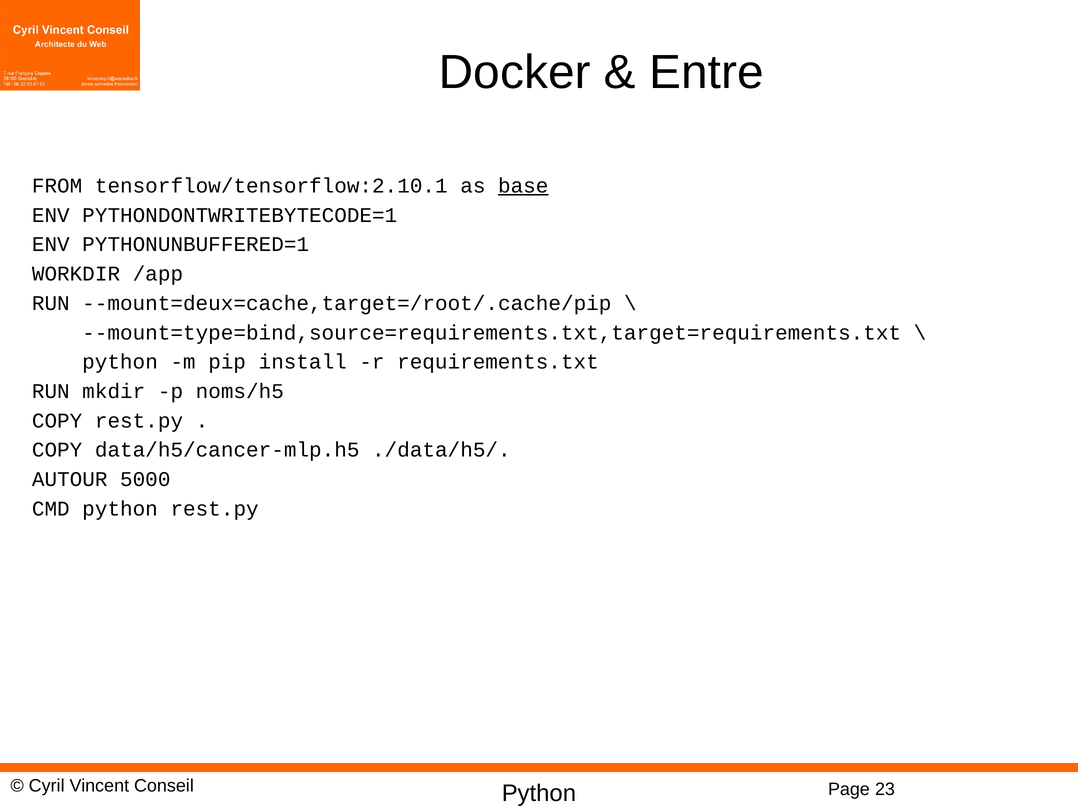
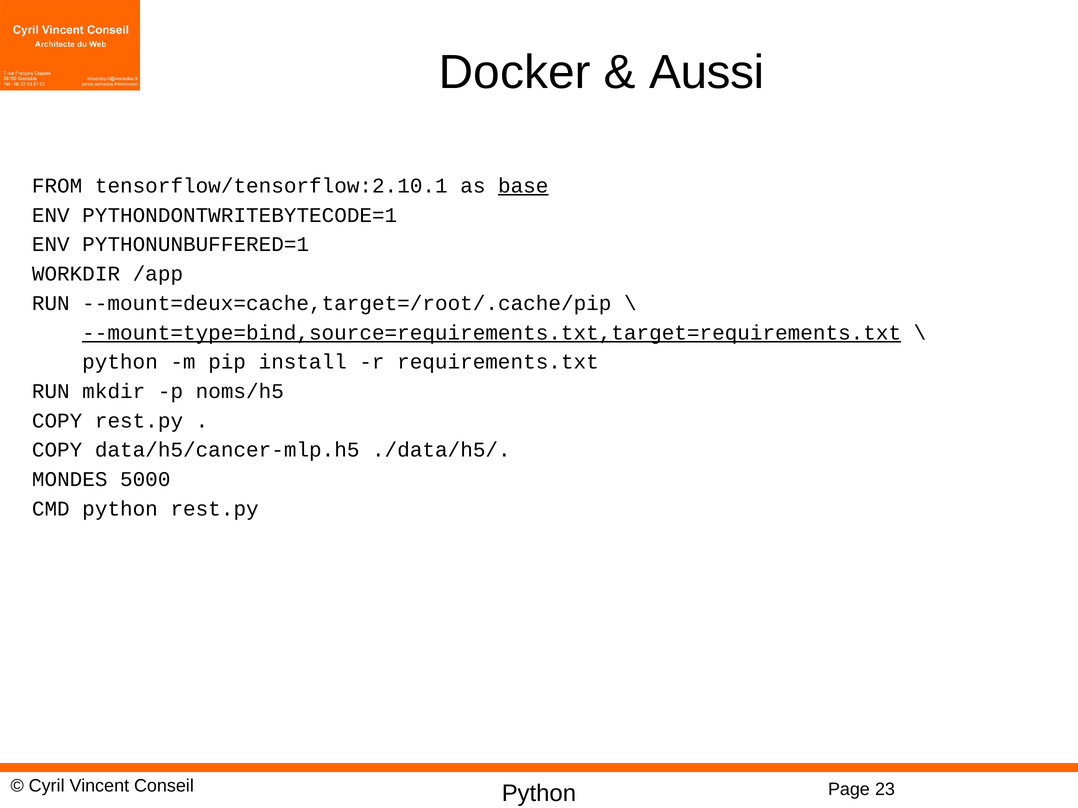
Entre: Entre -> Aussi
--mount=type=bind,source=requirements.txt,target=requirements.txt underline: none -> present
AUTOUR: AUTOUR -> MONDES
